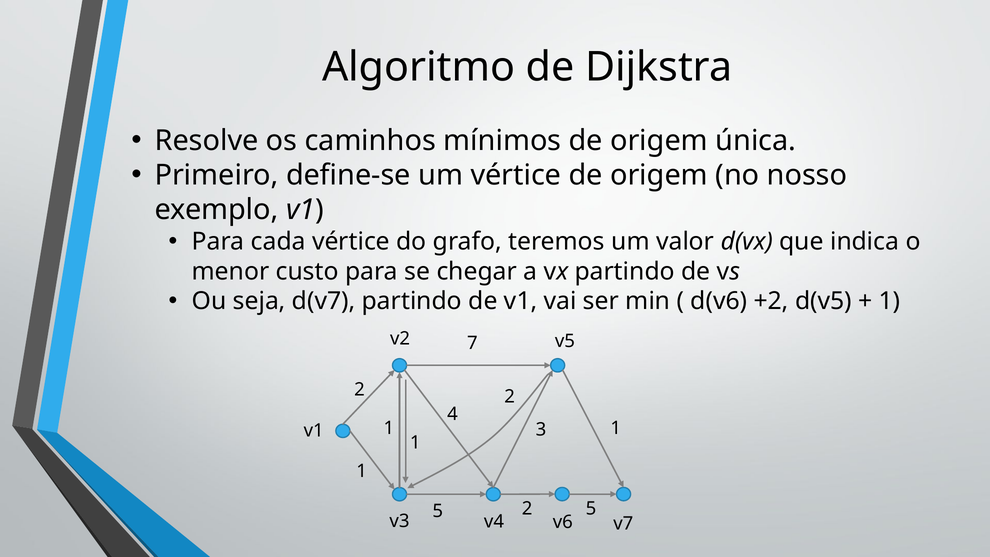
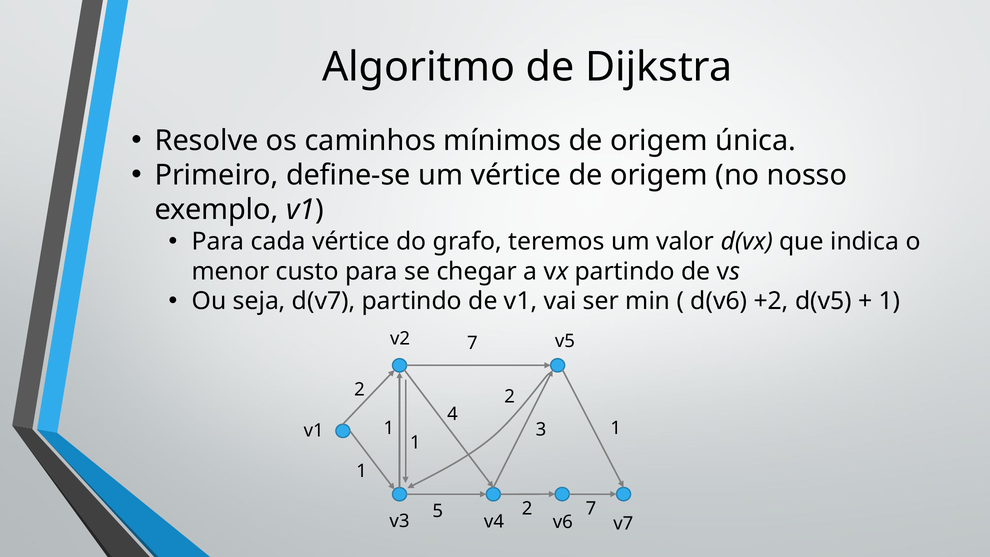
2 5: 5 -> 7
